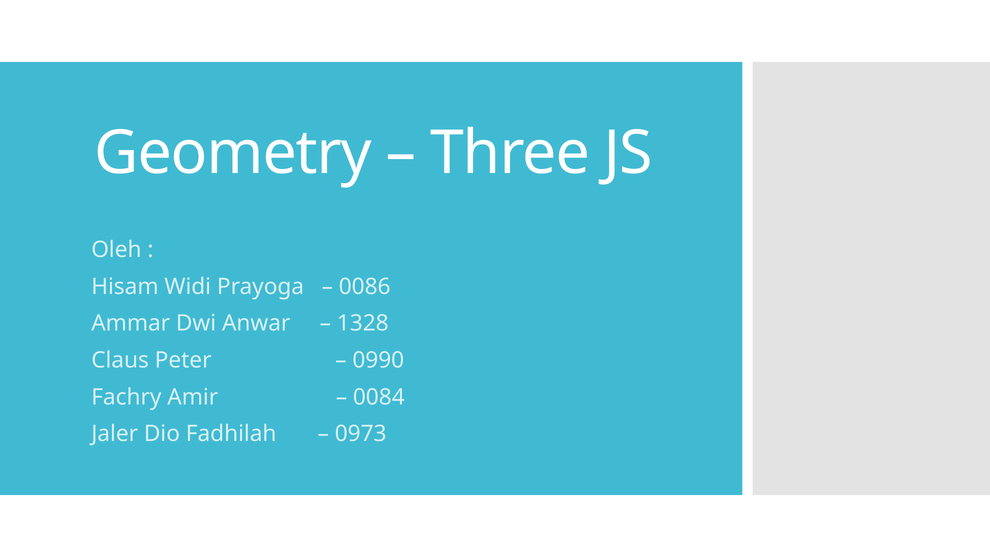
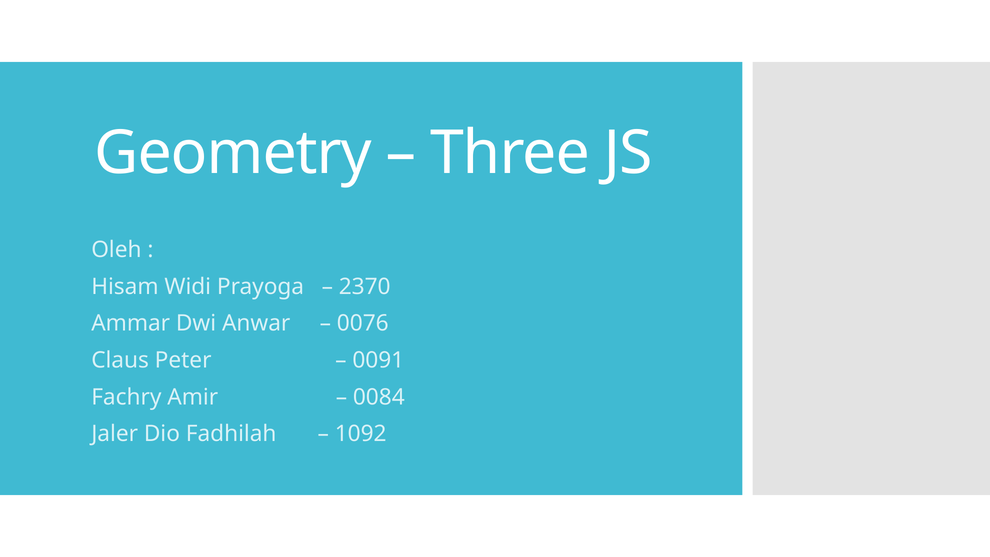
0086: 0086 -> 2370
1328: 1328 -> 0076
0990: 0990 -> 0091
0973: 0973 -> 1092
